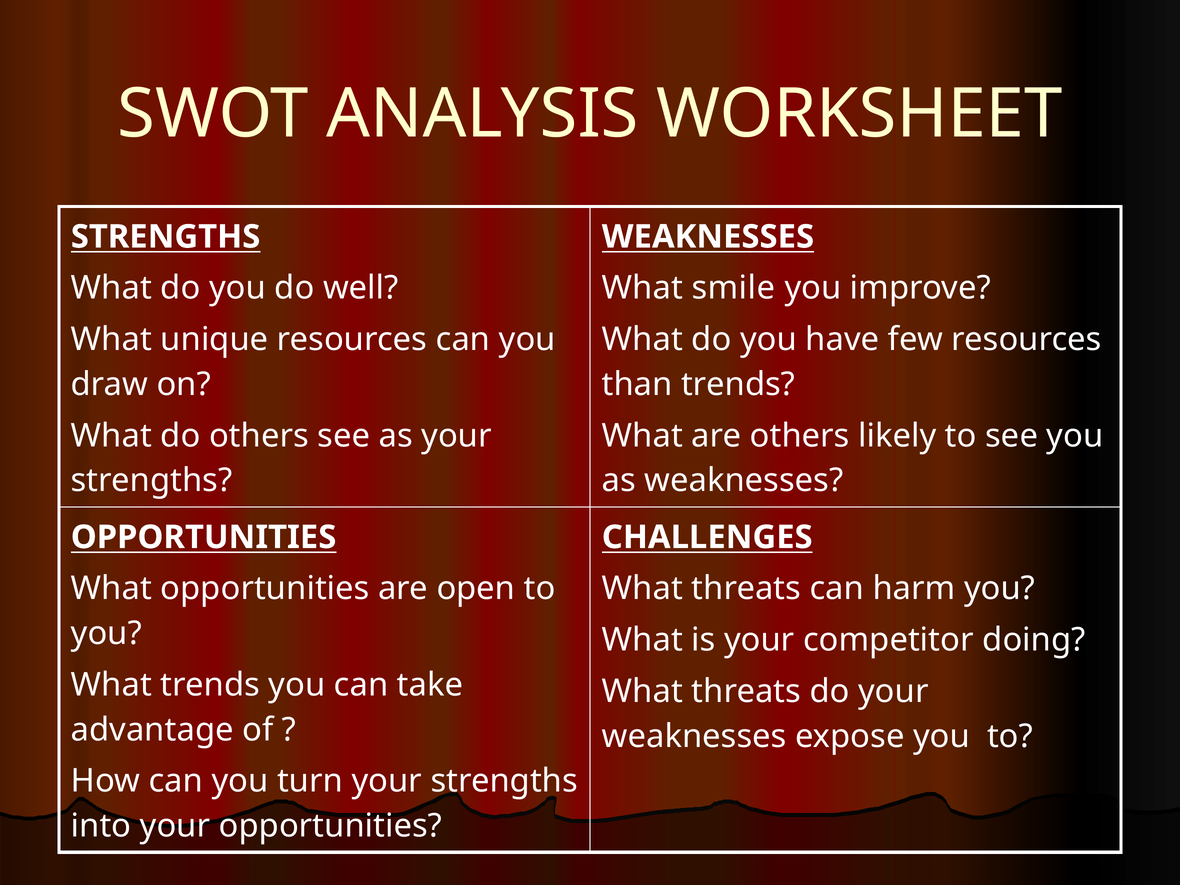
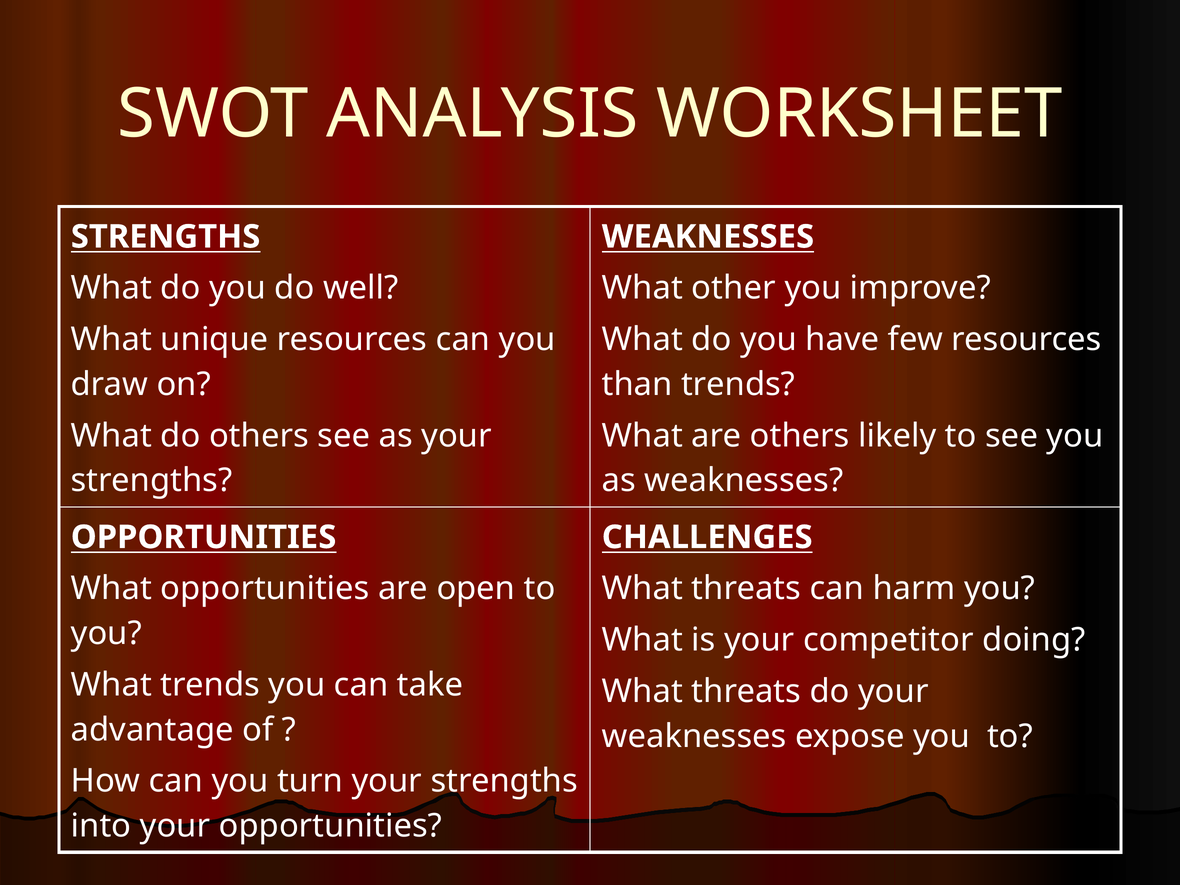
smile: smile -> other
